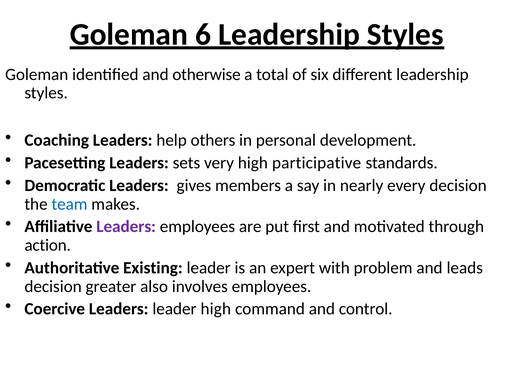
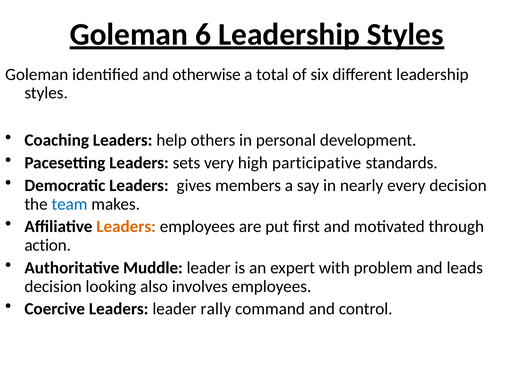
Leaders at (126, 226) colour: purple -> orange
Existing: Existing -> Muddle
greater: greater -> looking
leader high: high -> rally
